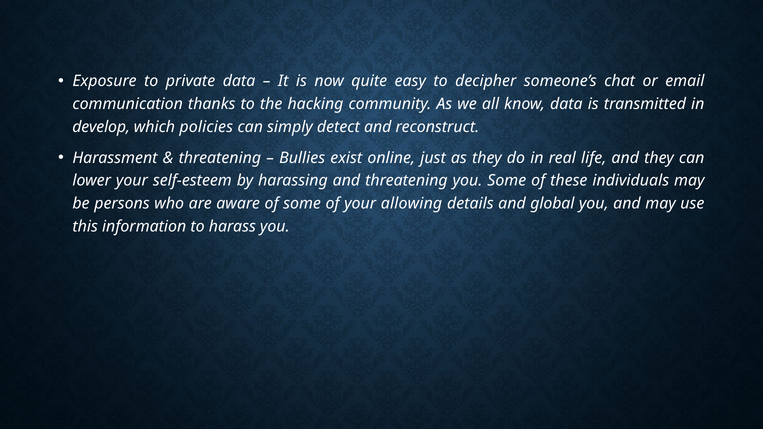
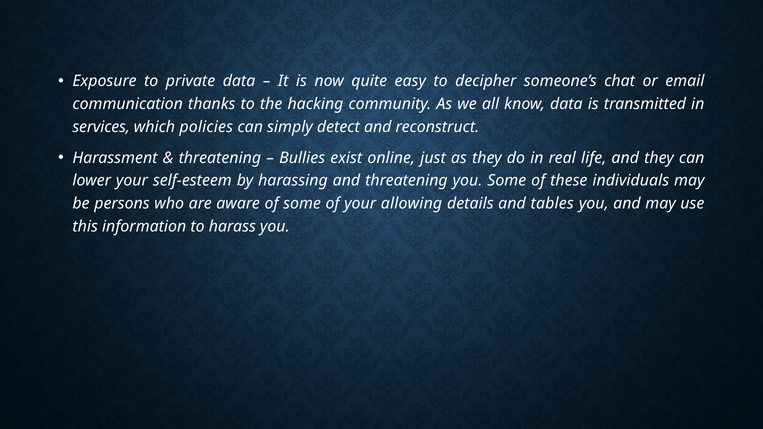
develop: develop -> services
global: global -> tables
